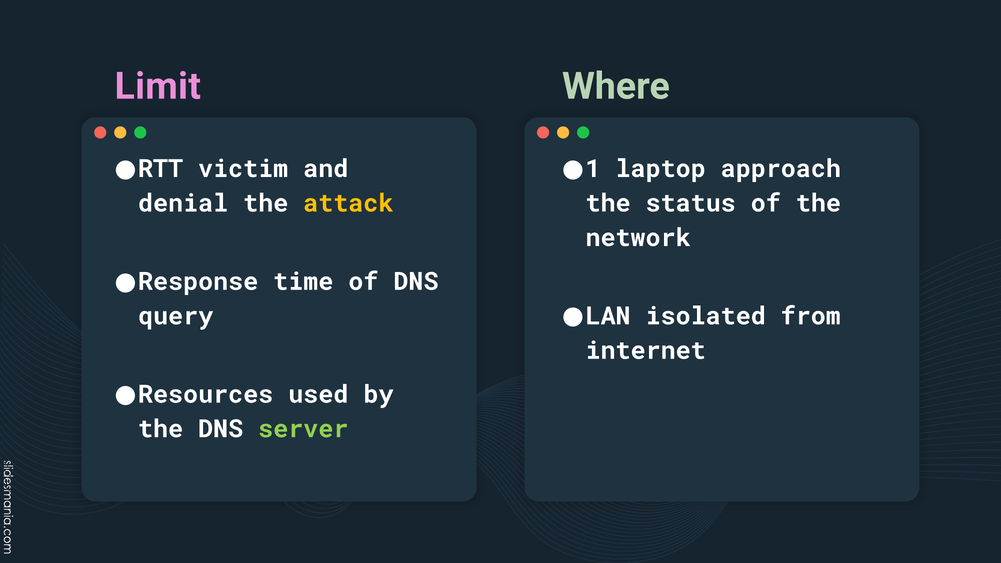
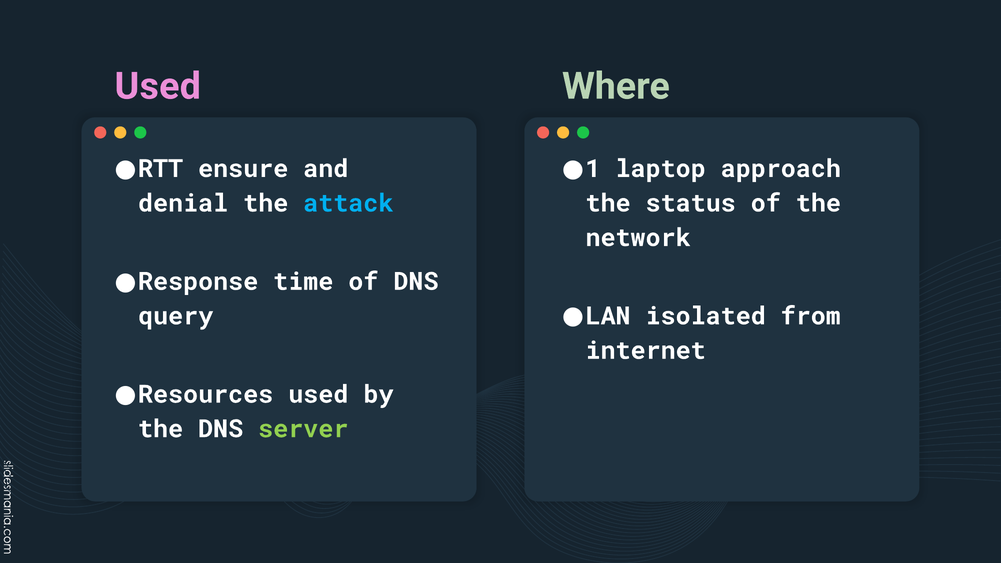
Limit at (158, 86): Limit -> Used
victim: victim -> ensure
attack colour: yellow -> light blue
